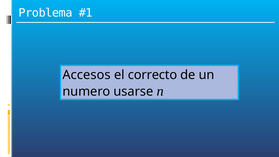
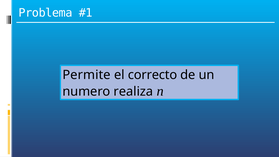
Accesos: Accesos -> Permite
usarse: usarse -> realiza
